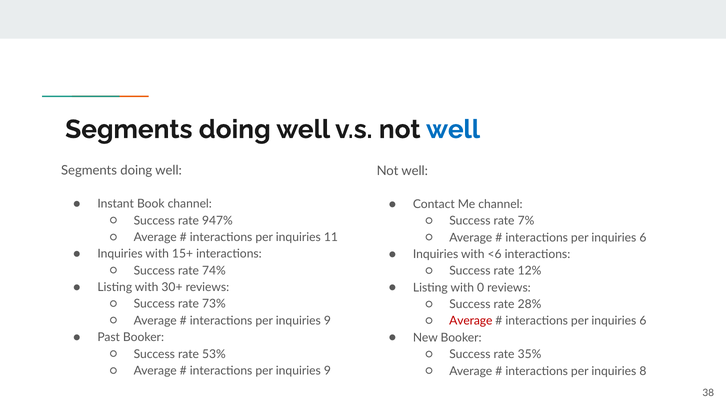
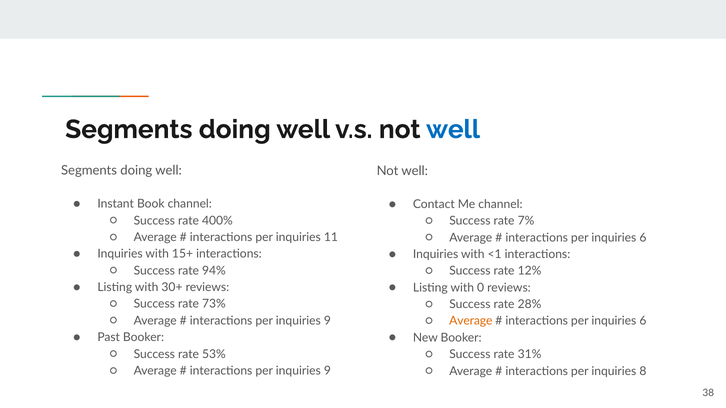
947%: 947% -> 400%
<6: <6 -> <1
74%: 74% -> 94%
Average at (471, 321) colour: red -> orange
35%: 35% -> 31%
